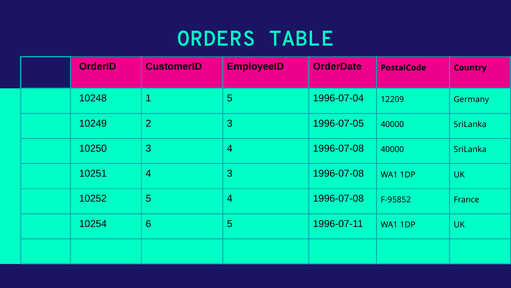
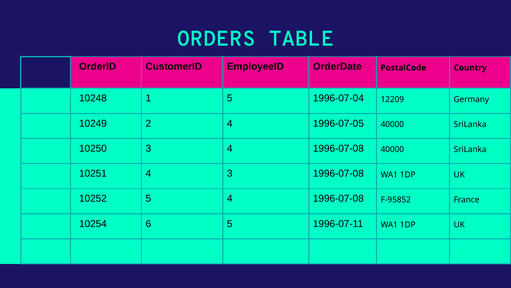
2 3: 3 -> 4
